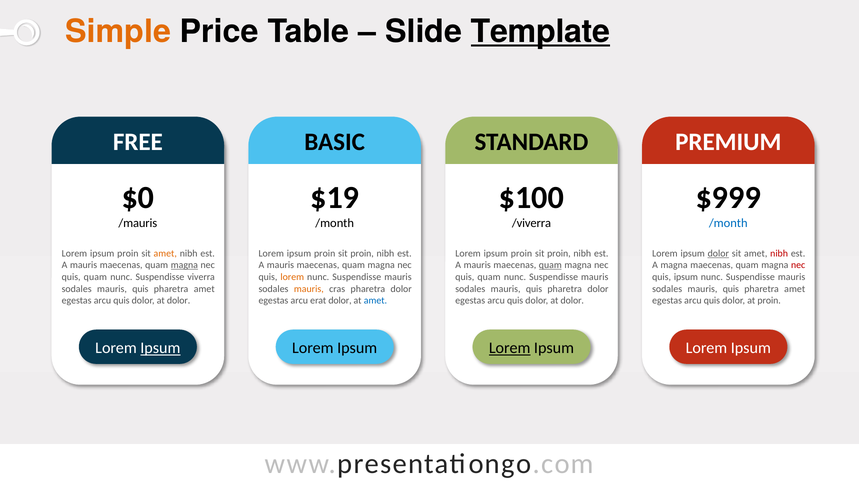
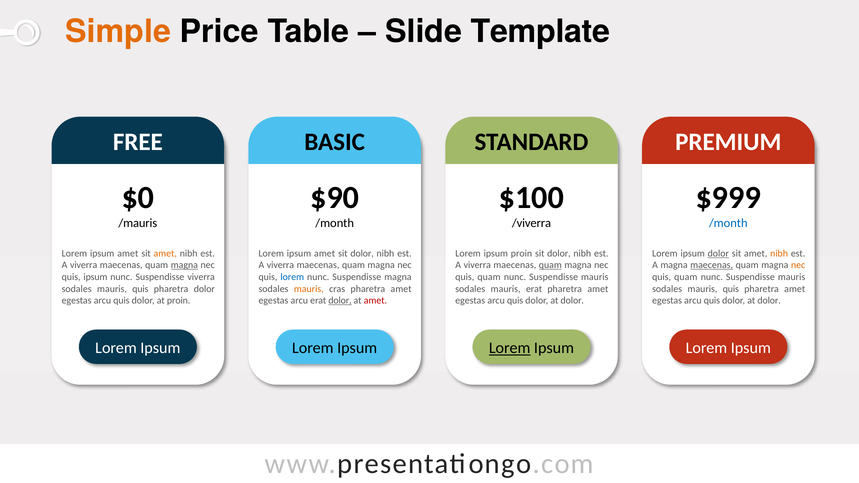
Template underline: present -> none
$19: $19 -> $90
proin at (128, 253): proin -> amet
proin at (325, 253): proin -> amet
proin at (362, 253): proin -> dolor
proin at (559, 253): proin -> dolor
nibh at (779, 253) colour: red -> orange
mauris at (84, 265): mauris -> viverra
mauris at (280, 265): mauris -> viverra
mauris at (477, 265): mauris -> viverra
maecenas at (712, 265) underline: none -> present
nec at (798, 265) colour: red -> orange
quam at (95, 277): quam -> ipsum
lorem at (292, 277) colour: orange -> blue
mauris at (398, 277): mauris -> magna
ipsum at (686, 277): ipsum -> quam
amet at (204, 289): amet -> dolor
cras pharetra dolor: dolor -> amet
quis at (534, 289): quis -> erat
dolor at (598, 289): dolor -> amet
dolor at (179, 301): dolor -> proin
dolor at (340, 301) underline: none -> present
amet at (375, 301) colour: blue -> red
proin at (769, 301): proin -> dolor
Ipsum at (160, 348) underline: present -> none
